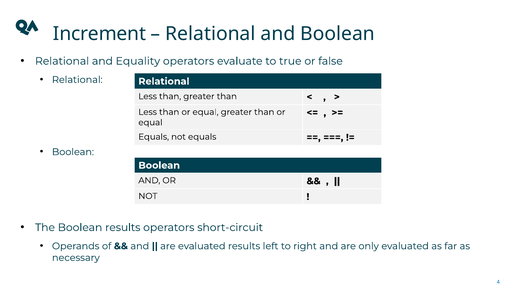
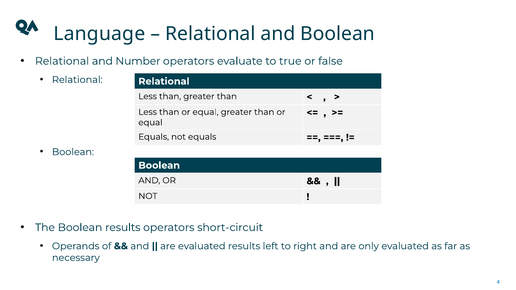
Increment: Increment -> Language
Equality: Equality -> Number
